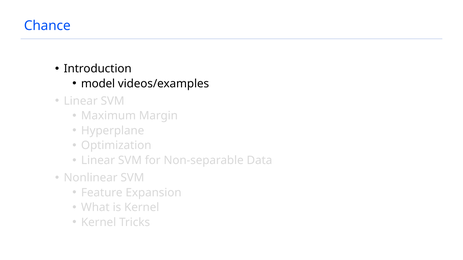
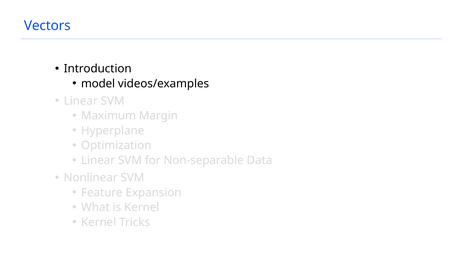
Chance: Chance -> Vectors
